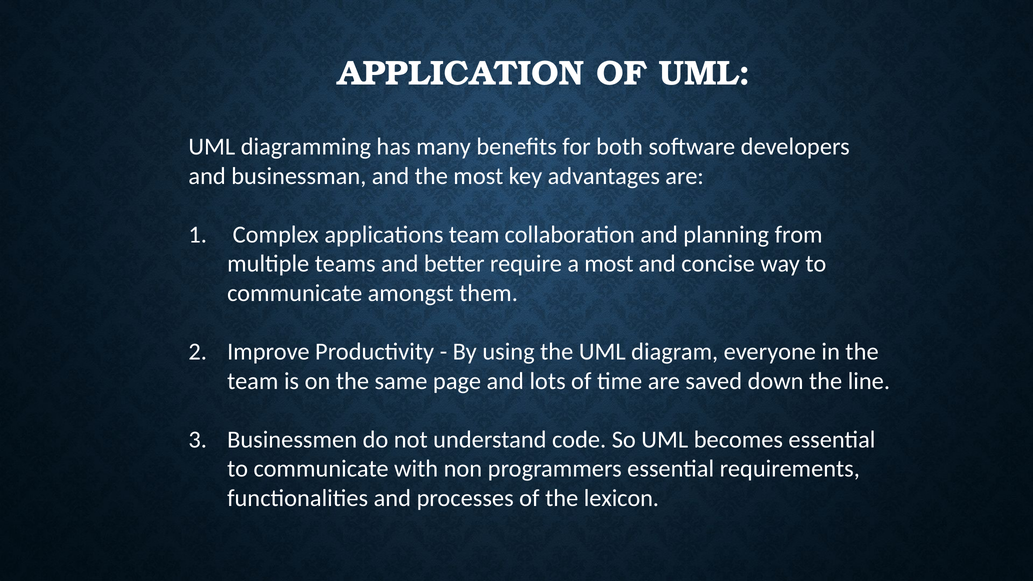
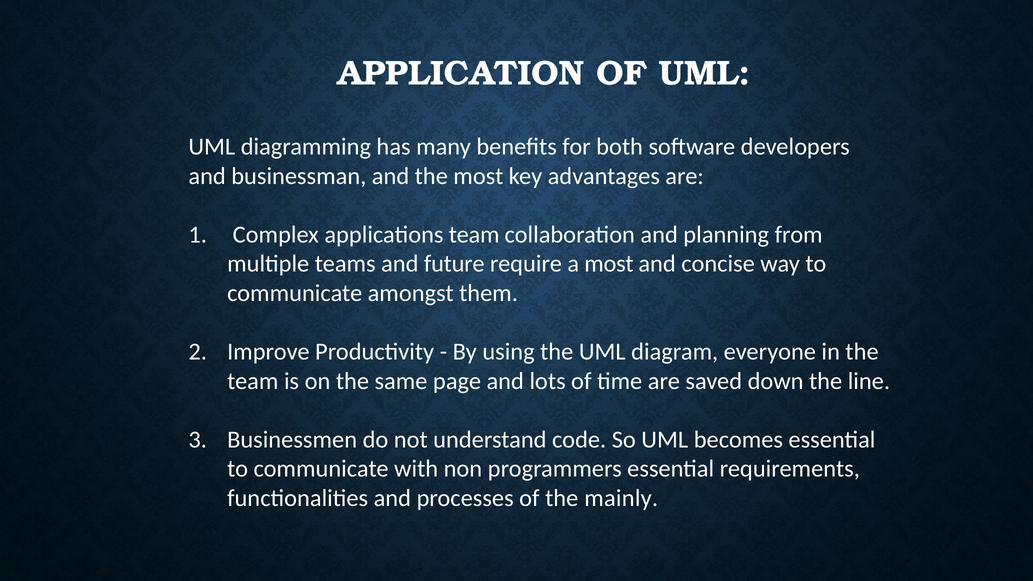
better: better -> future
lexicon: lexicon -> mainly
